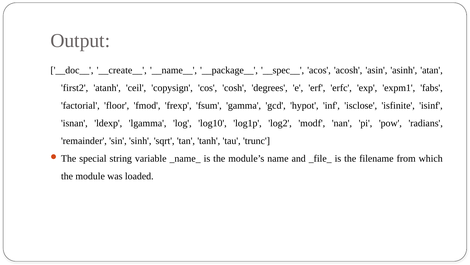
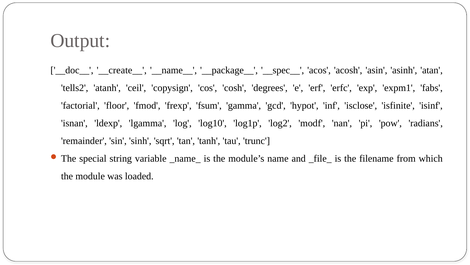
first2: first2 -> tells2
